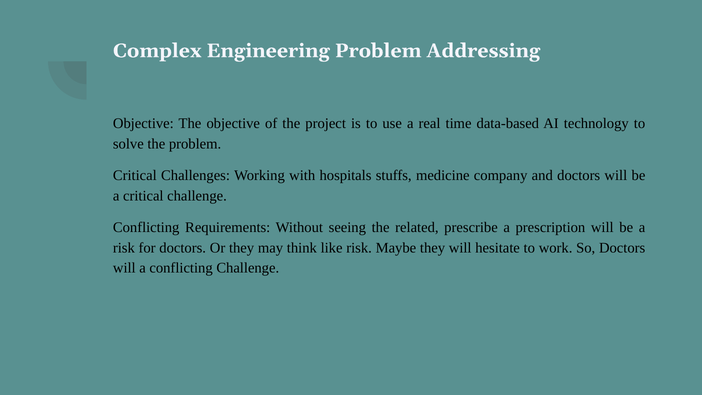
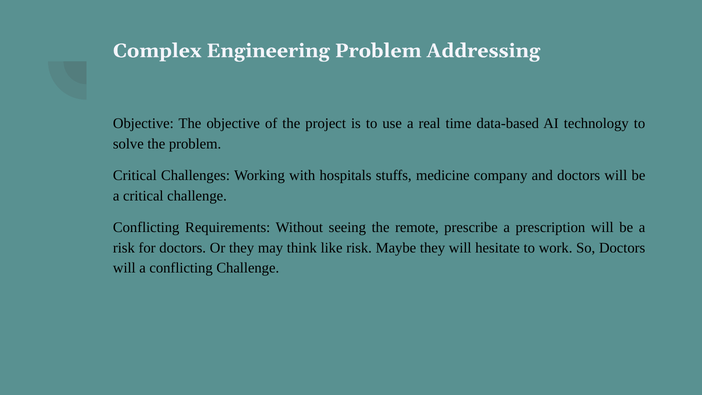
related: related -> remote
